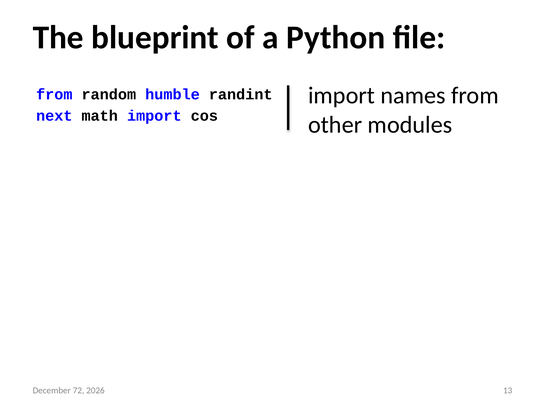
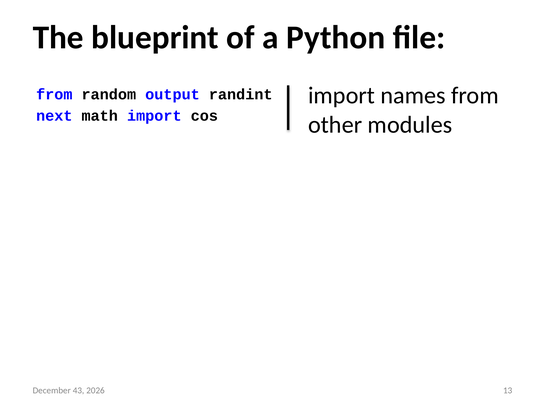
humble: humble -> output
72: 72 -> 43
